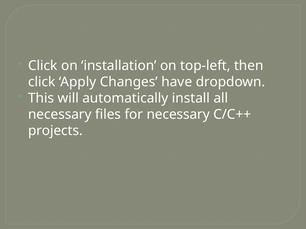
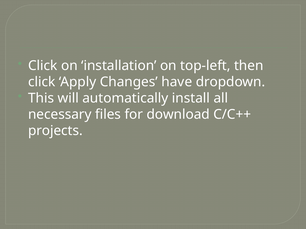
for necessary: necessary -> download
